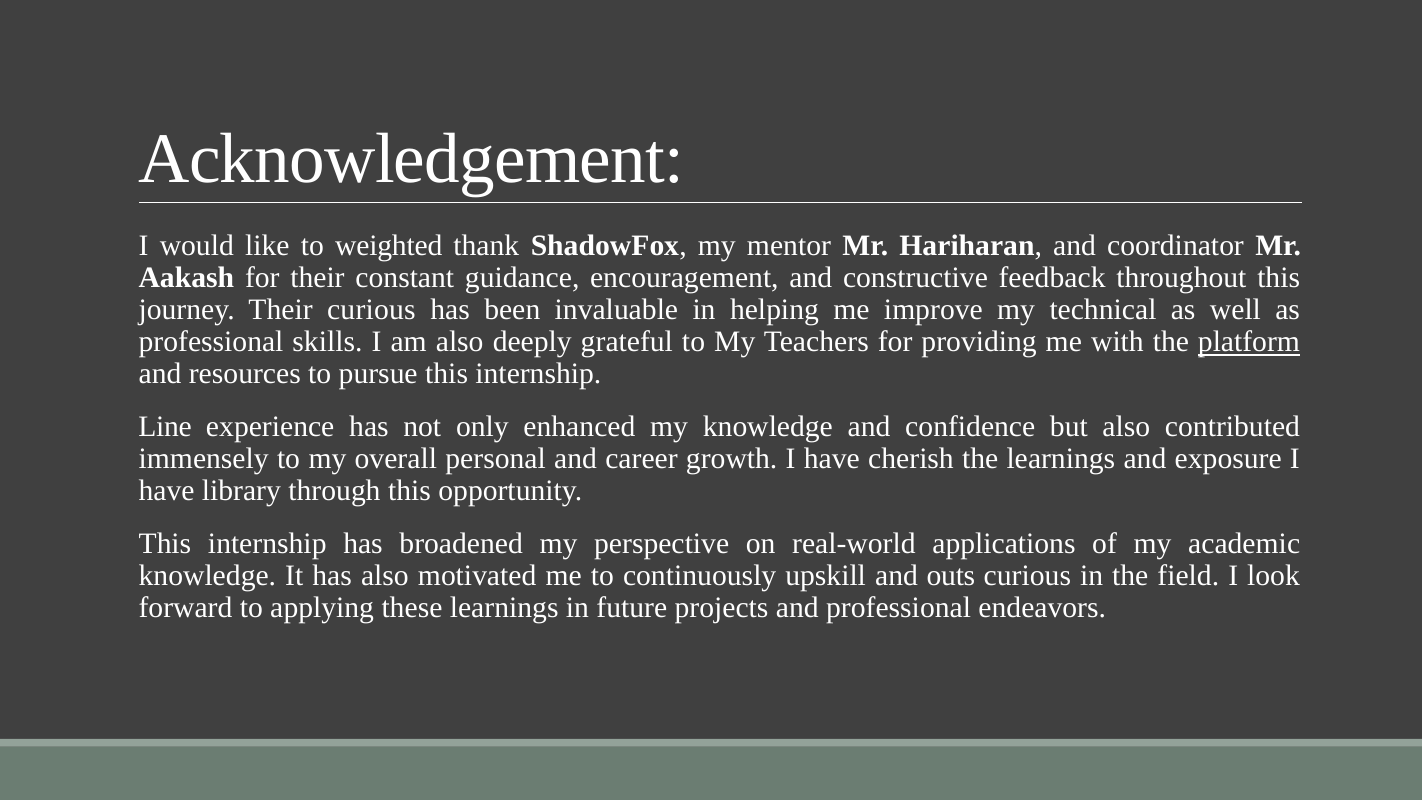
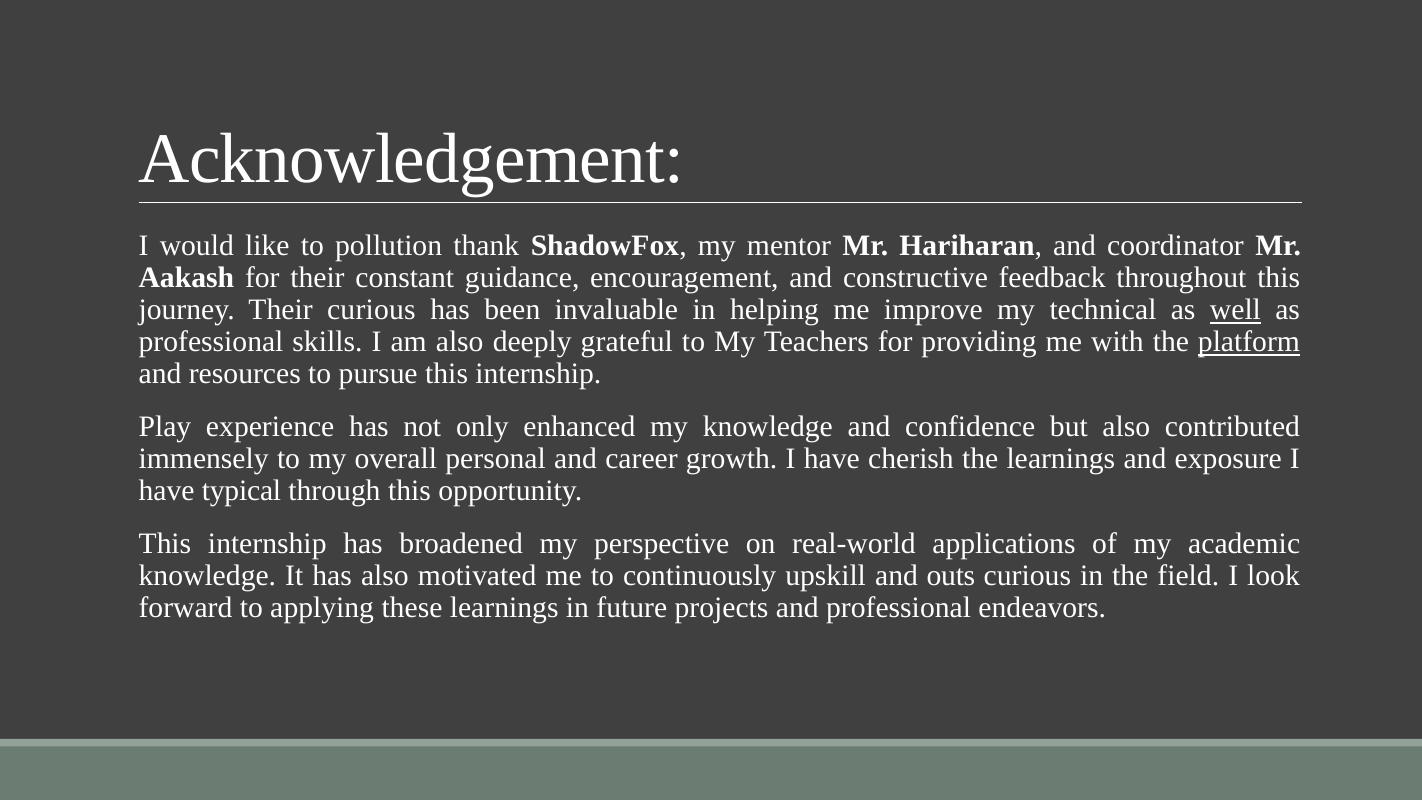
weighted: weighted -> pollution
well underline: none -> present
Line: Line -> Play
library: library -> typical
